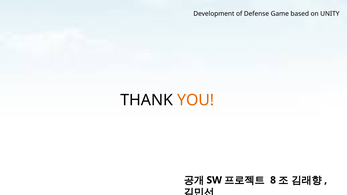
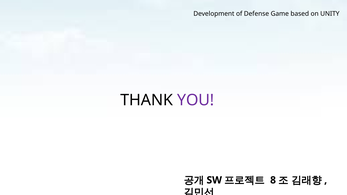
YOU colour: orange -> purple
